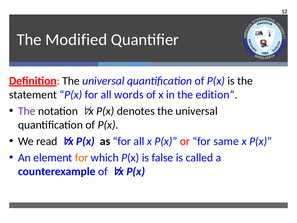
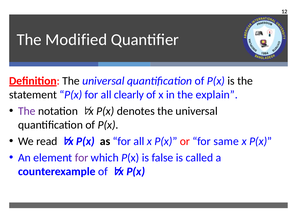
words: words -> clearly
edition: edition -> explain
for at (82, 158) colour: orange -> purple
